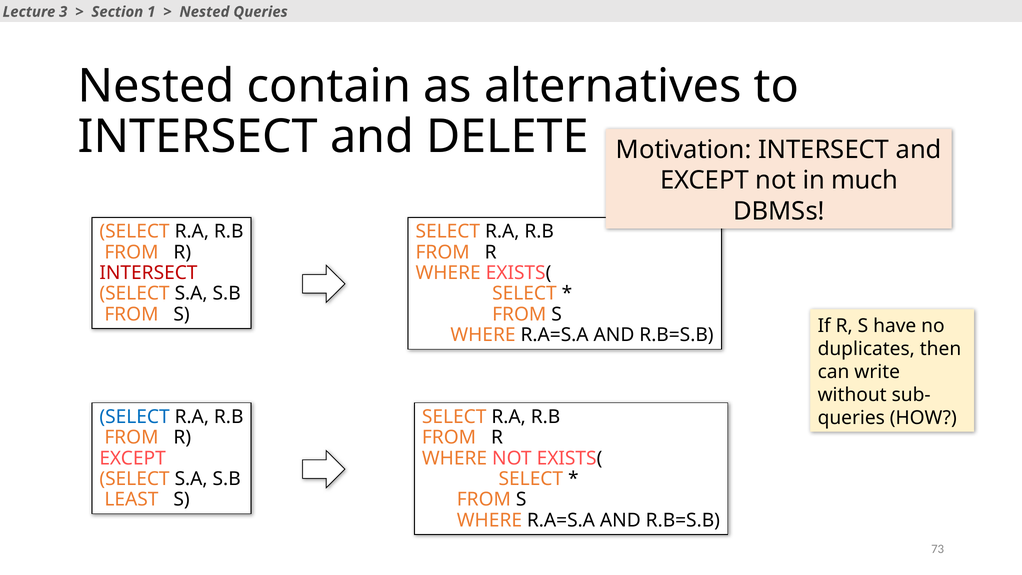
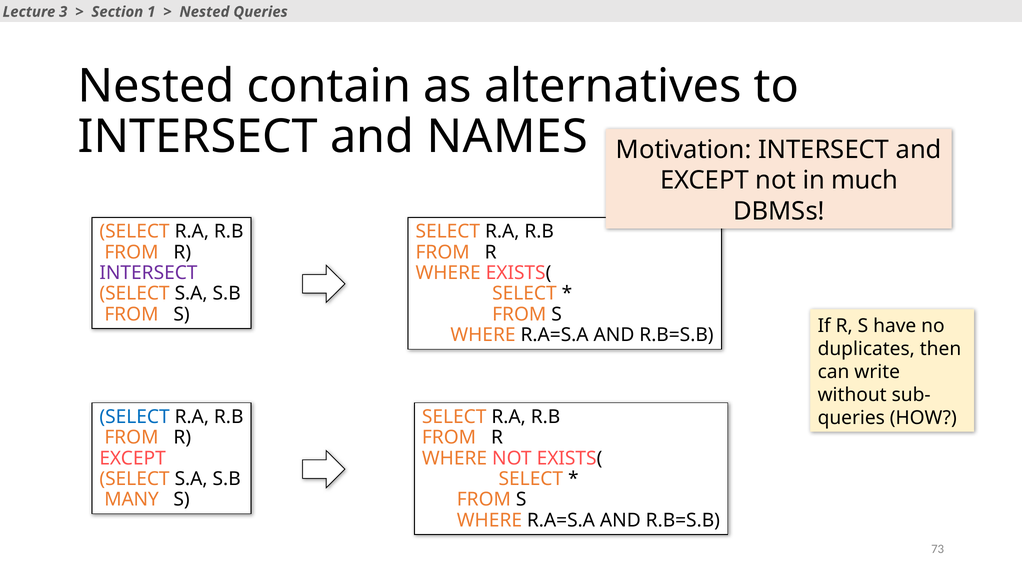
DELETE: DELETE -> NAMES
INTERSECT at (148, 273) colour: red -> purple
LEAST: LEAST -> MANY
